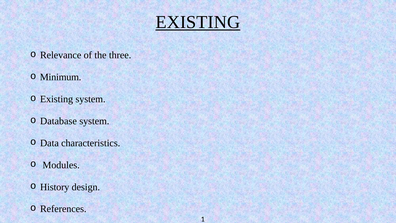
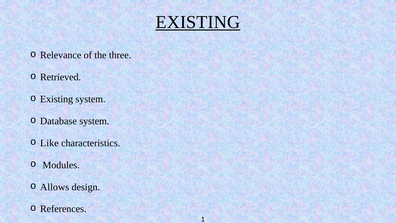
Minimum: Minimum -> Retrieved
Data: Data -> Like
History: History -> Allows
